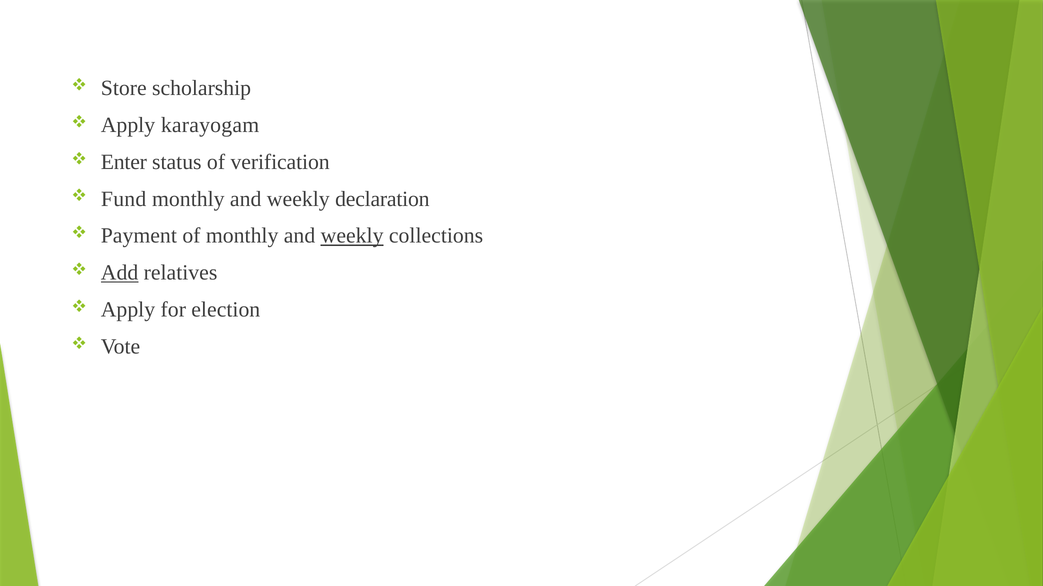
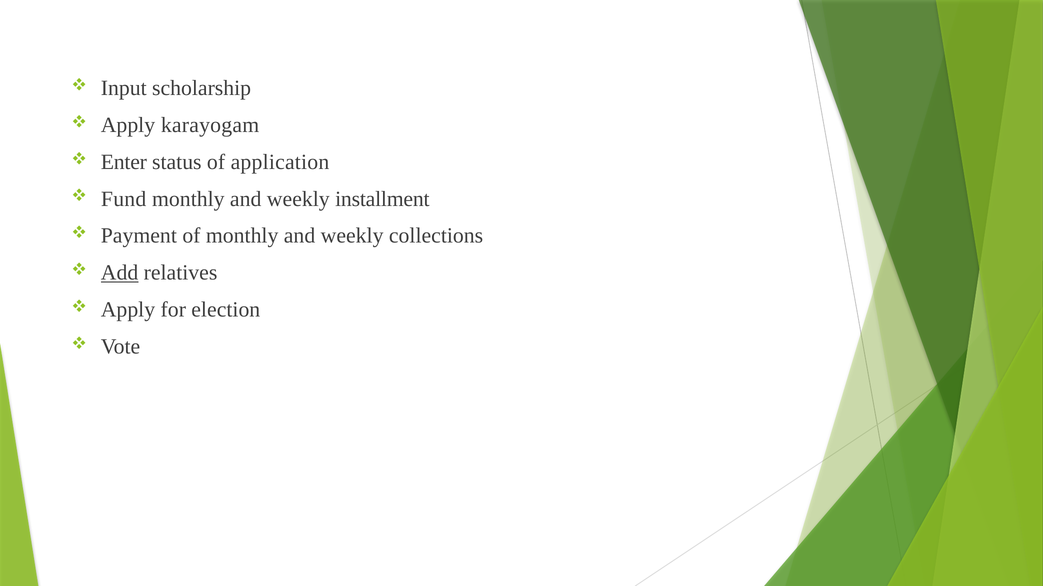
Store: Store -> Input
verification: verification -> application
declaration: declaration -> installment
weekly at (352, 236) underline: present -> none
